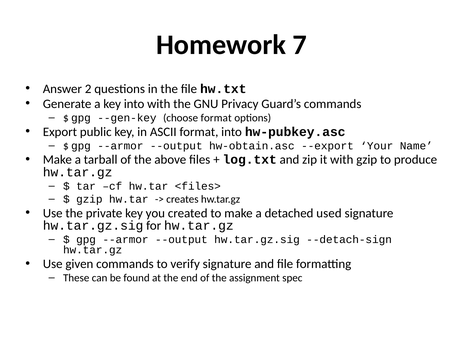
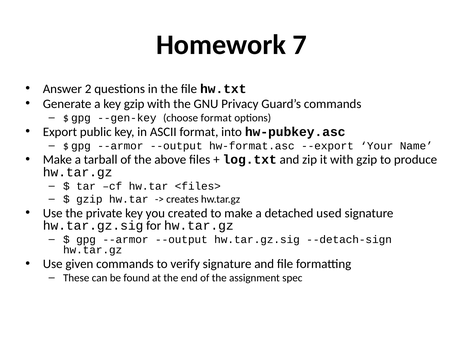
key into: into -> gzip
hw-obtain.asc: hw-obtain.asc -> hw-format.asc
